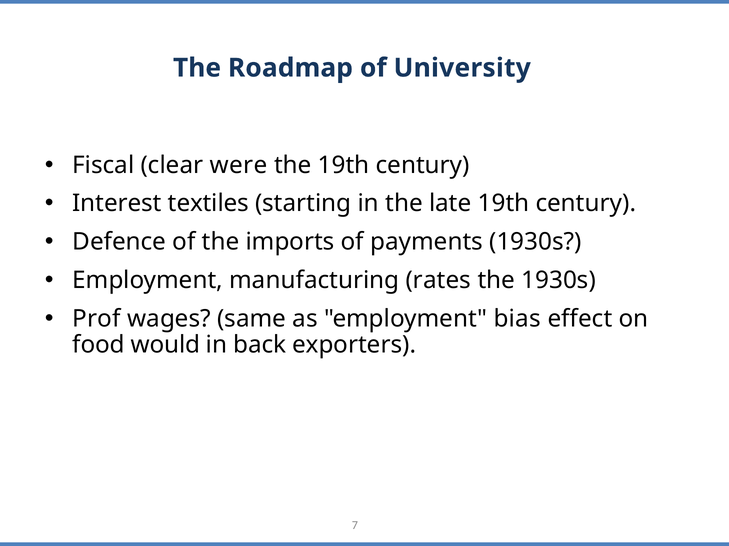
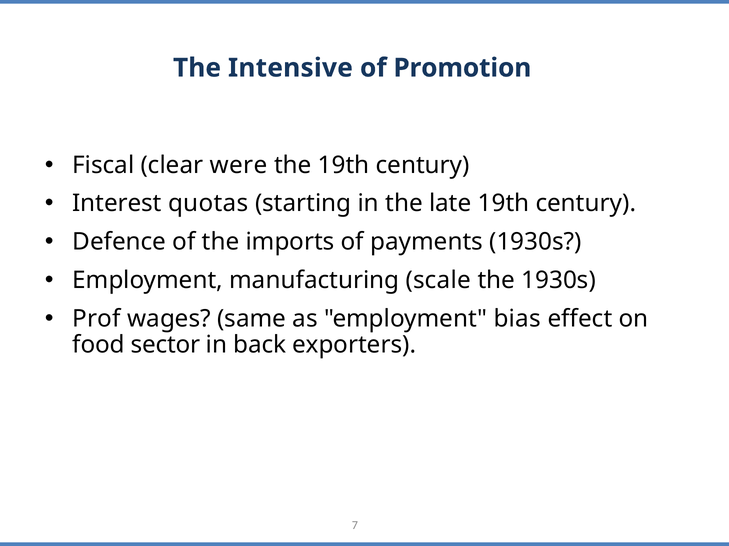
Roadmap: Roadmap -> Intensive
University: University -> Promotion
textiles: textiles -> quotas
rates: rates -> scale
would: would -> sector
